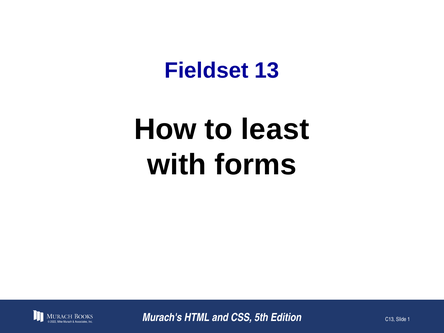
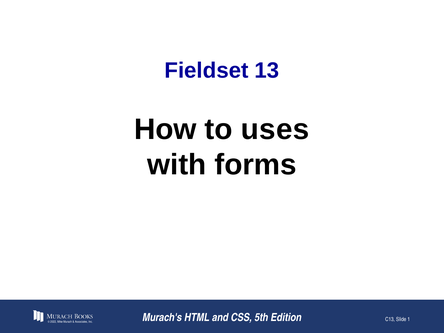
least: least -> uses
